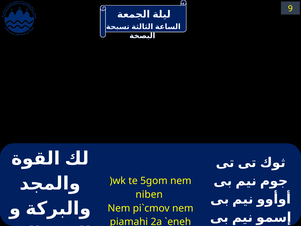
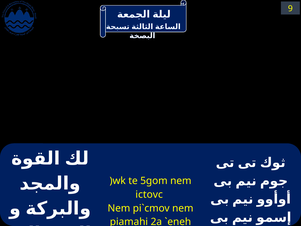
niben: niben -> ictovc
